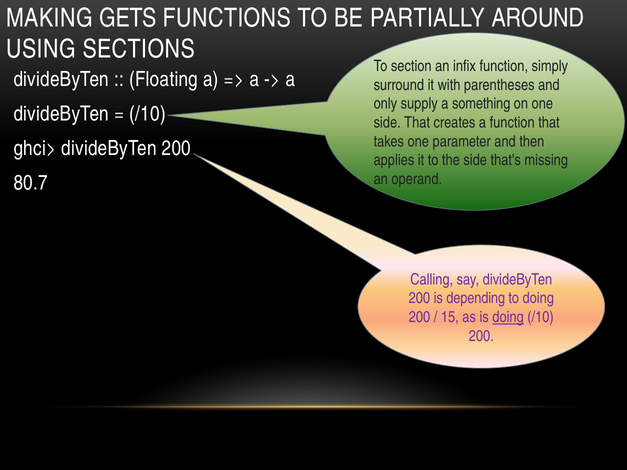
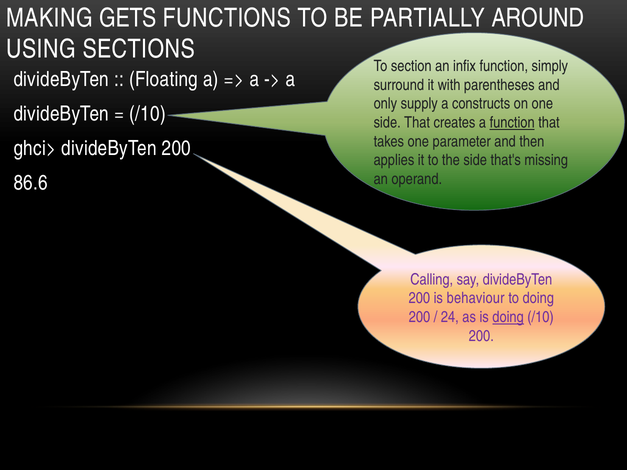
something: something -> constructs
function at (512, 123) underline: none -> present
80.7: 80.7 -> 86.6
depending: depending -> behaviour
15: 15 -> 24
